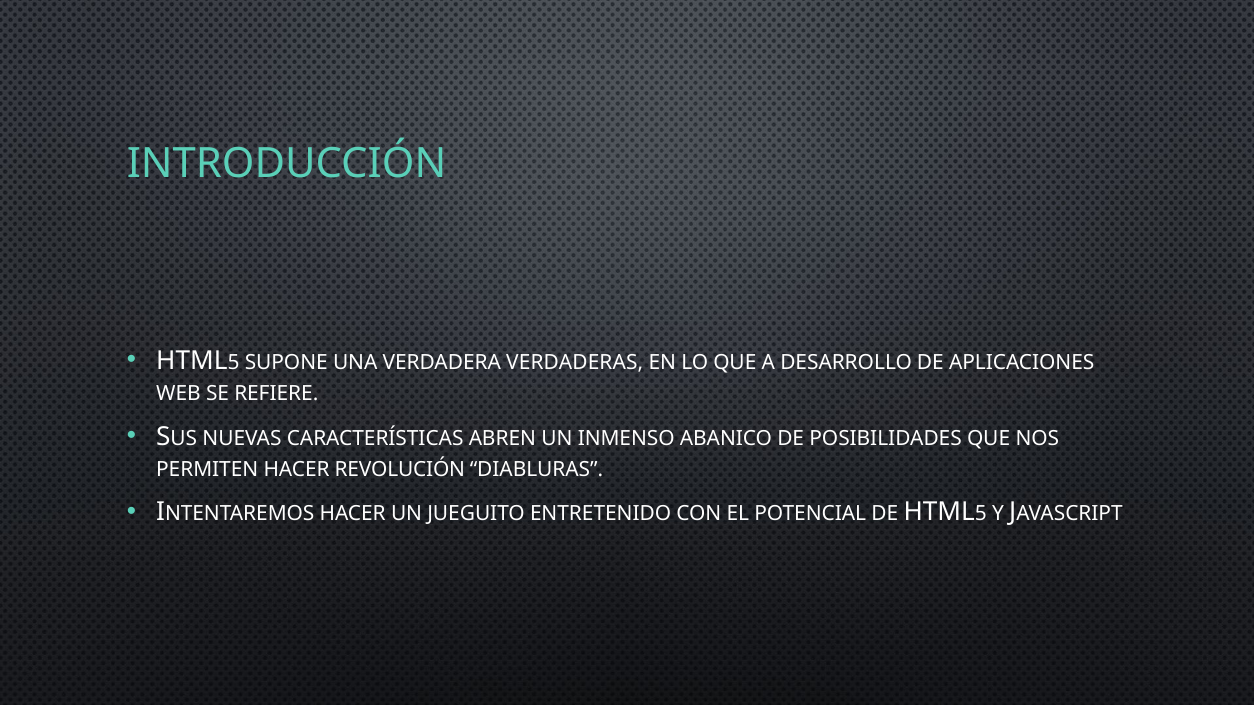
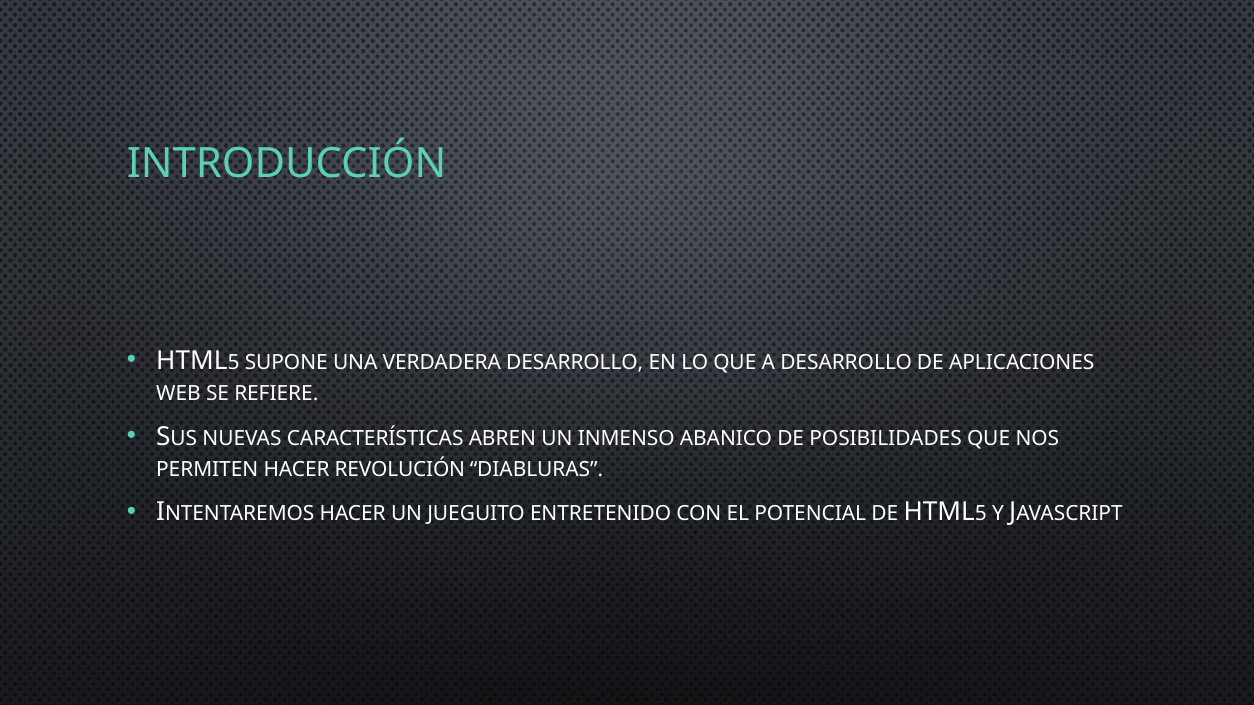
VERDADERA VERDADERAS: VERDADERAS -> DESARROLLO
